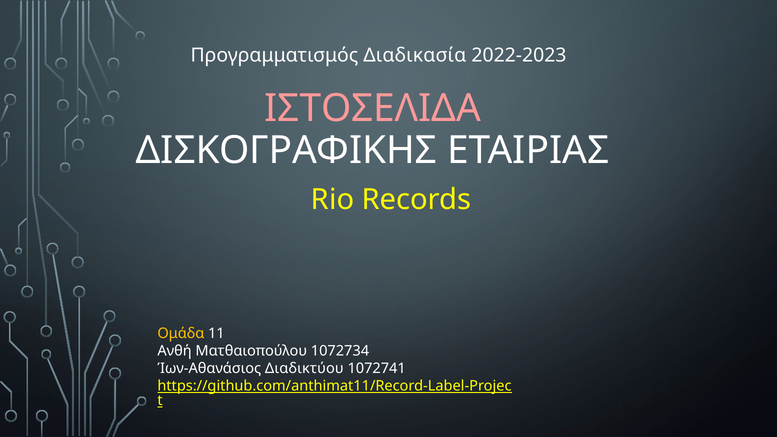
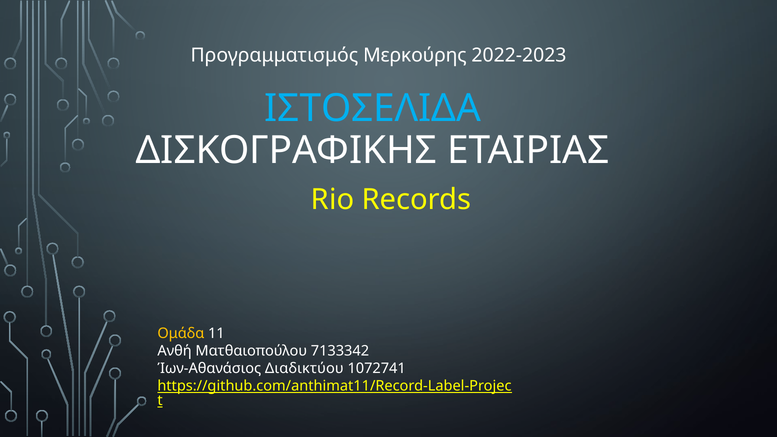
Διαδικασία: Διαδικασία -> Μερκούρης
ΙΣΤΟΣΕΛΙΔΑ colour: pink -> light blue
1072734: 1072734 -> 7133342
